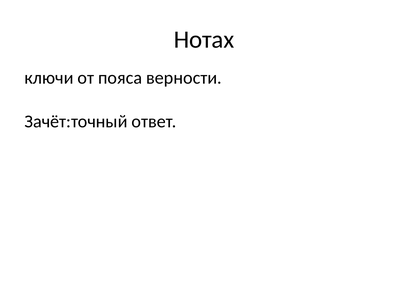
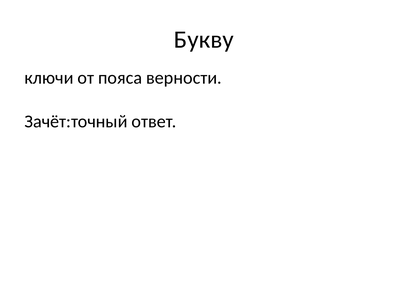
Нотах: Нотах -> Букву
